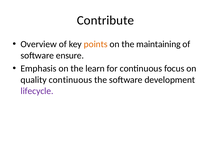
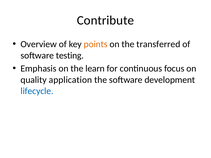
maintaining: maintaining -> transferred
ensure: ensure -> testing
quality continuous: continuous -> application
lifecycle colour: purple -> blue
